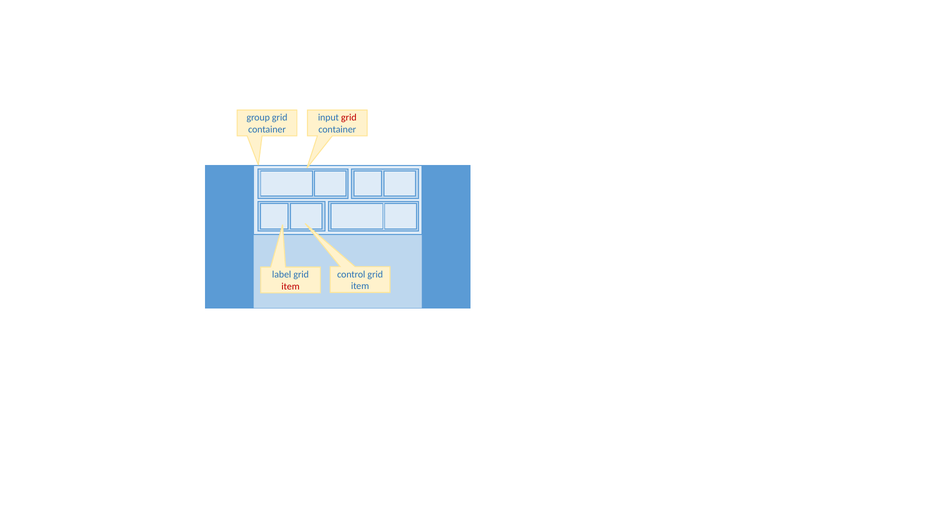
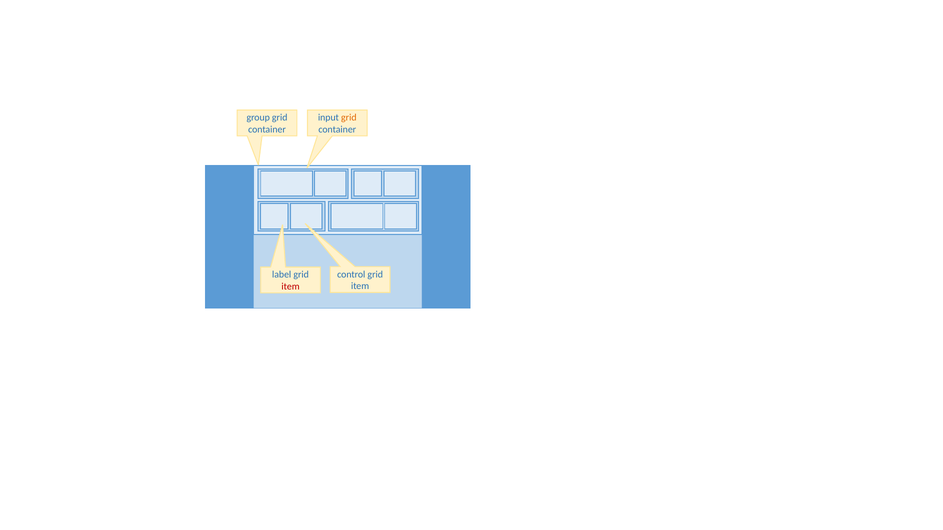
grid at (349, 118) colour: red -> orange
